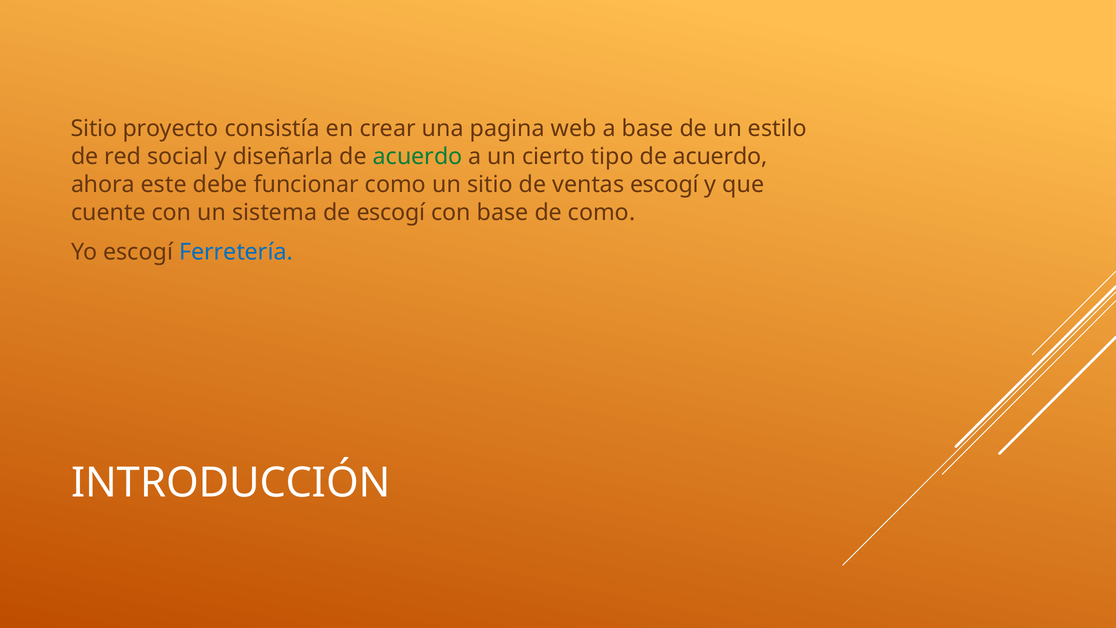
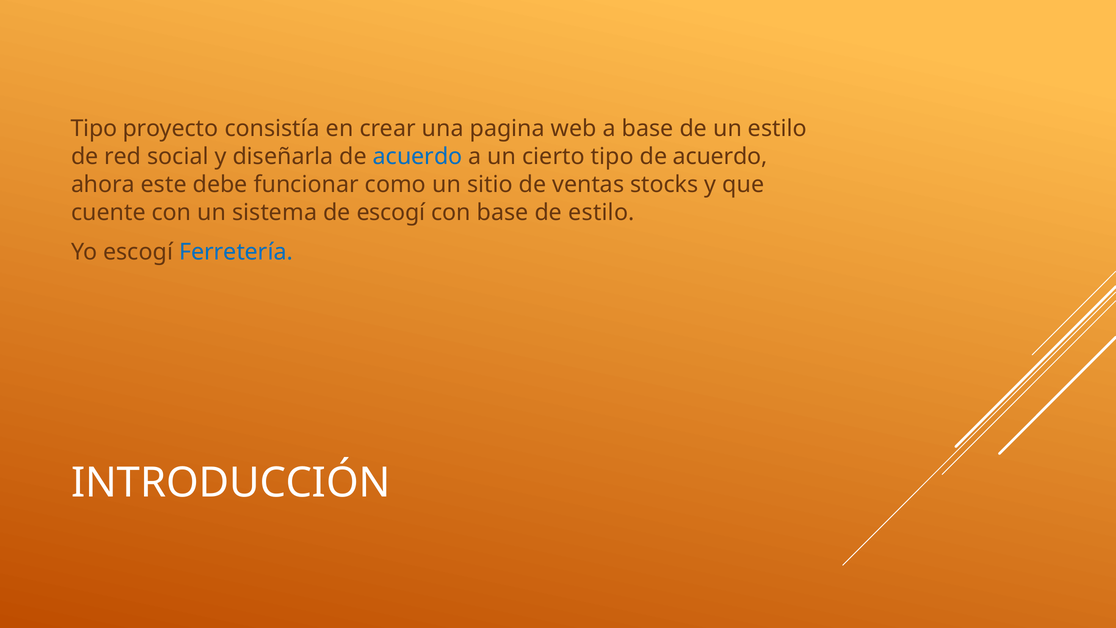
Sitio at (94, 129): Sitio -> Tipo
acuerdo at (418, 157) colour: green -> blue
ventas escogí: escogí -> stocks
de como: como -> estilo
